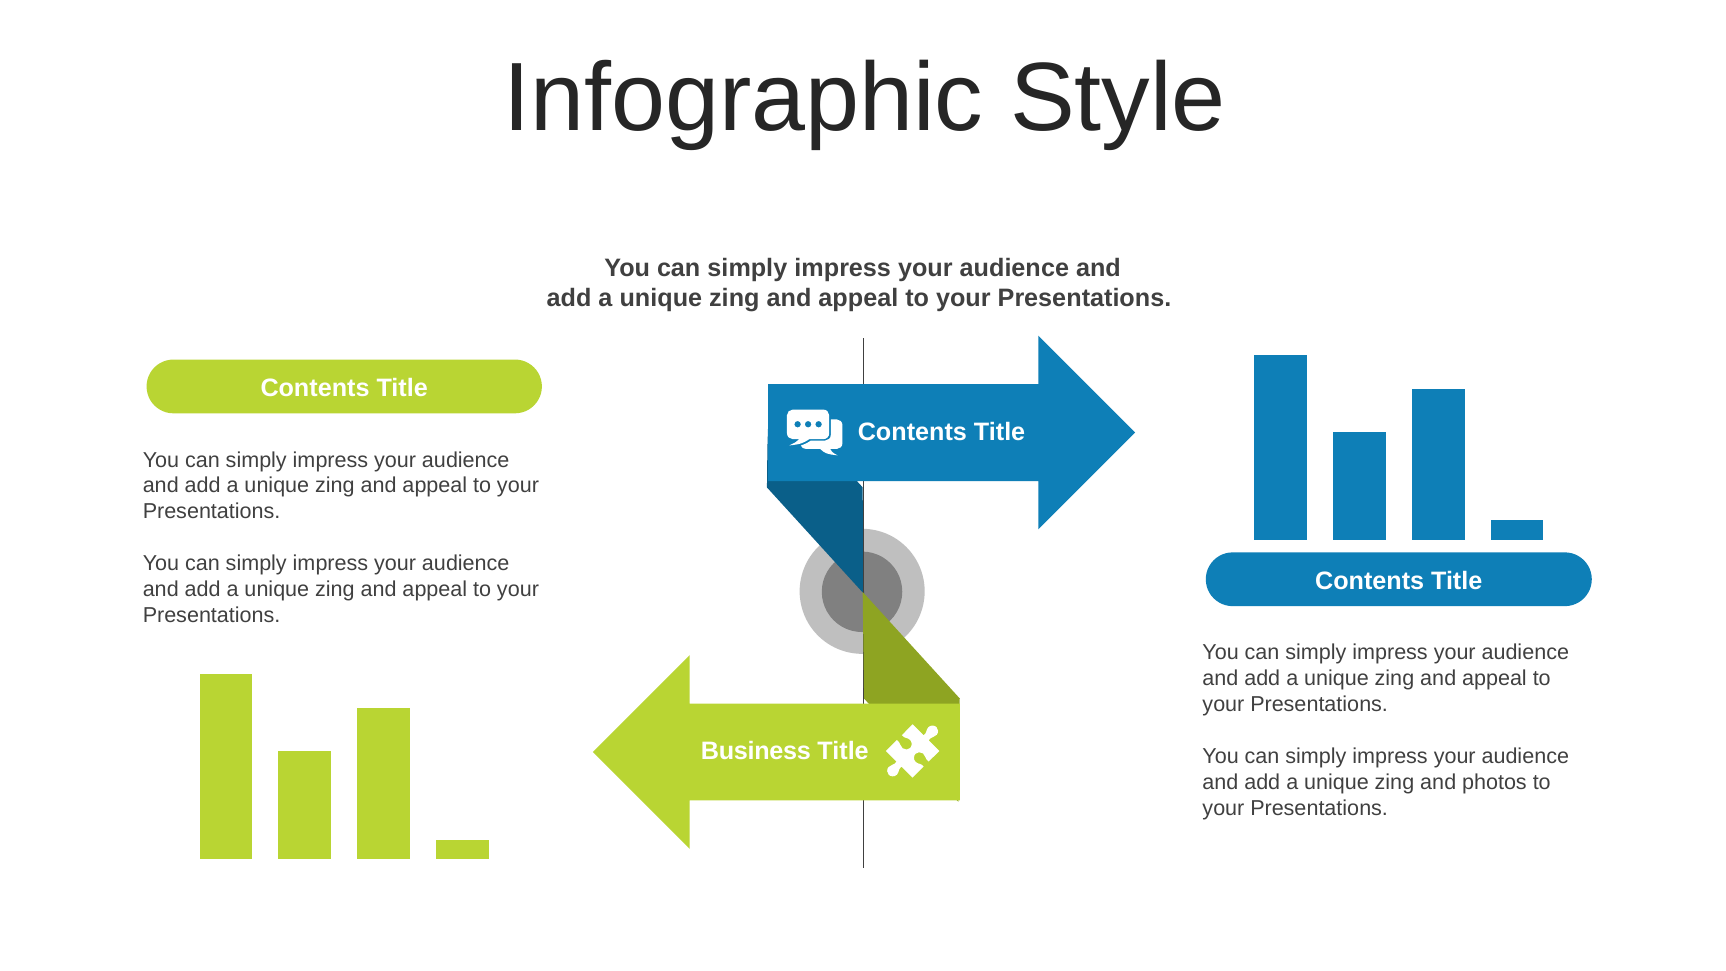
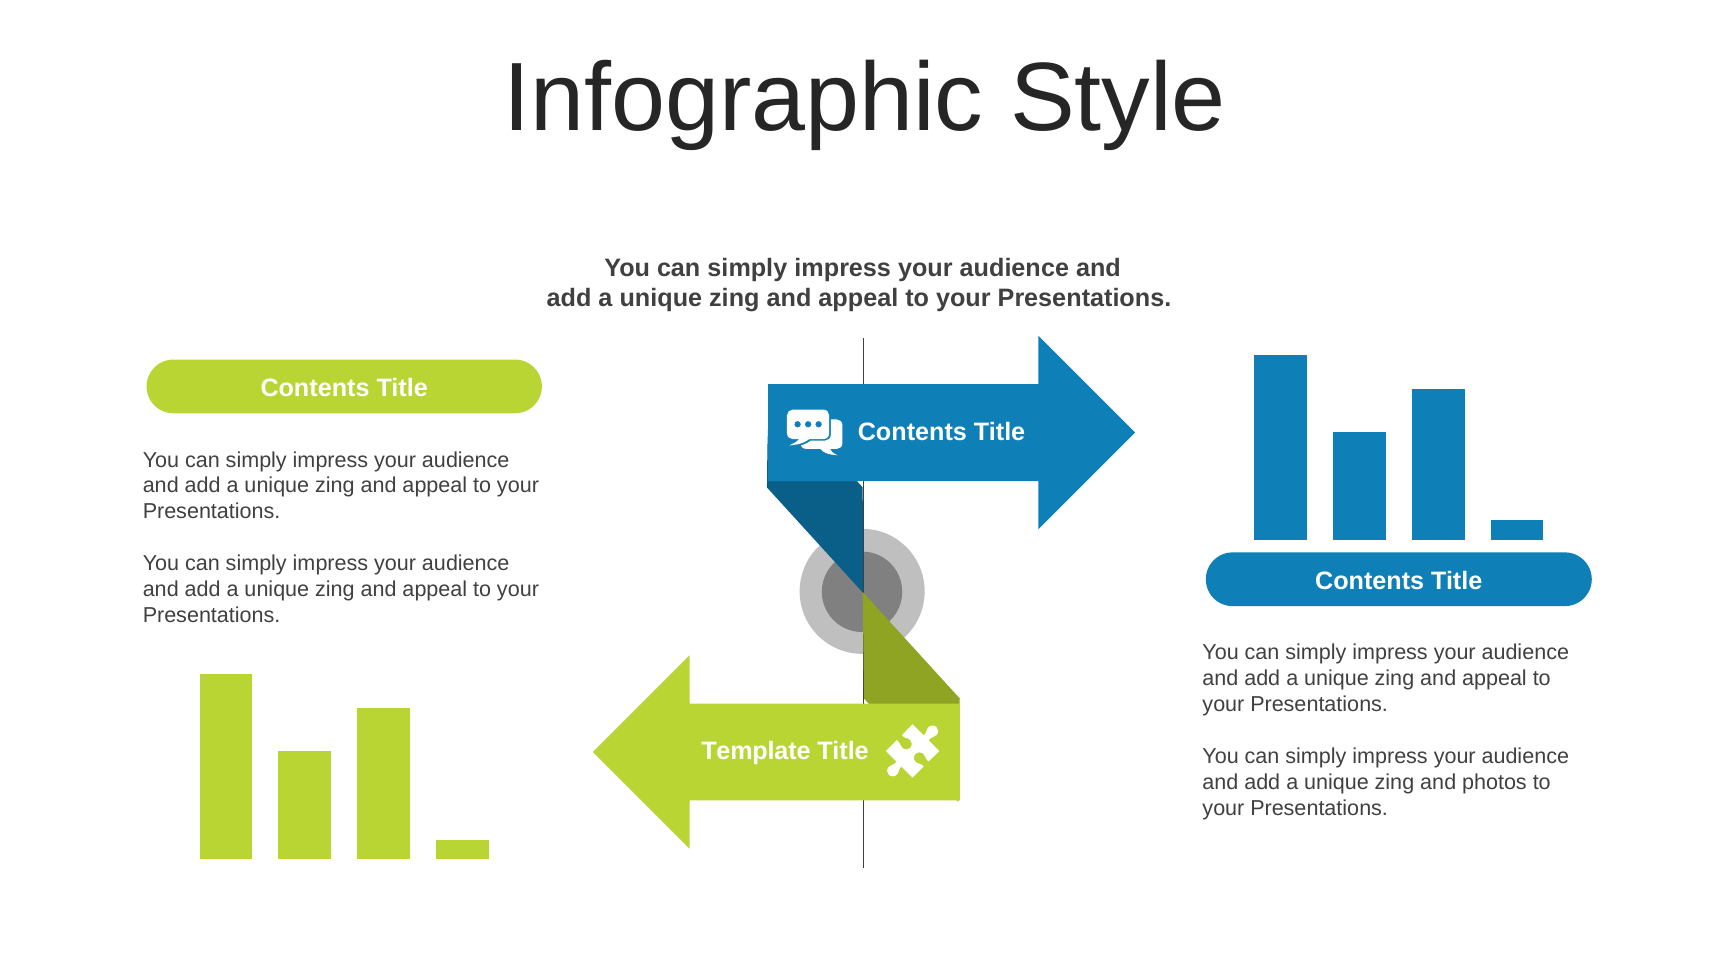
Business: Business -> Template
